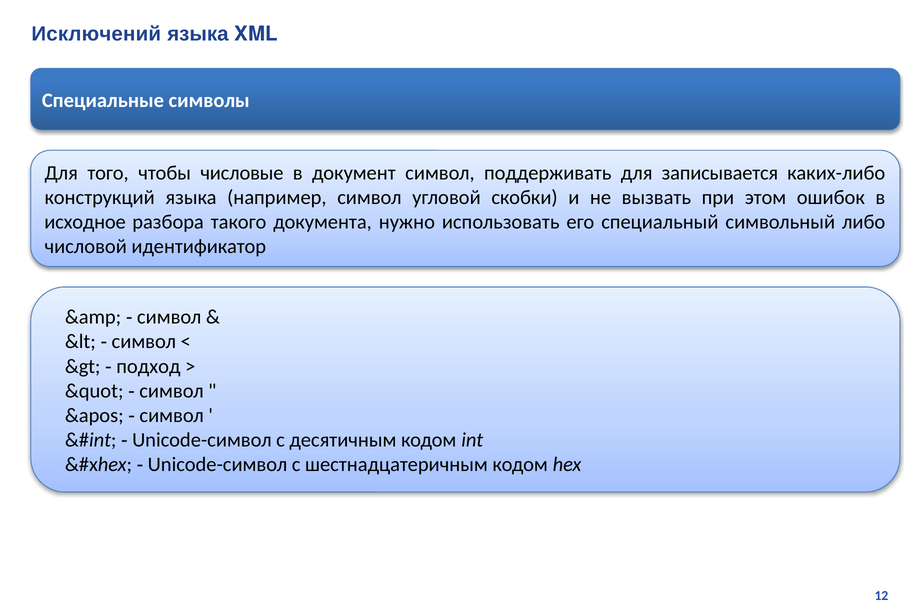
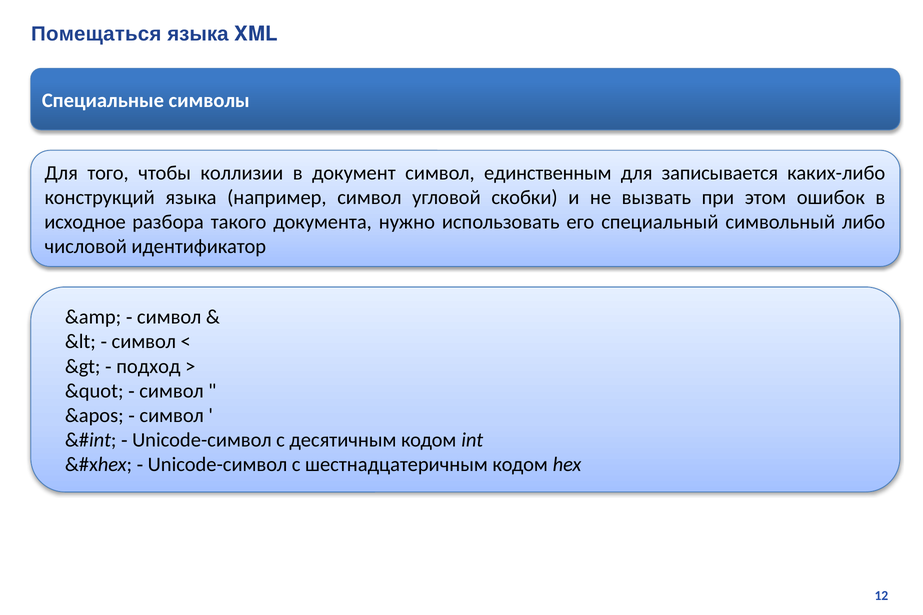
Исключений: Исключений -> Помещаться
числовые: числовые -> коллизии
поддерживать: поддерживать -> единственным
